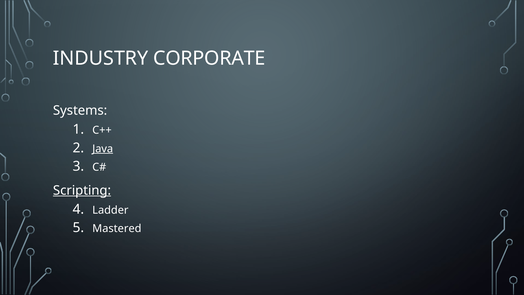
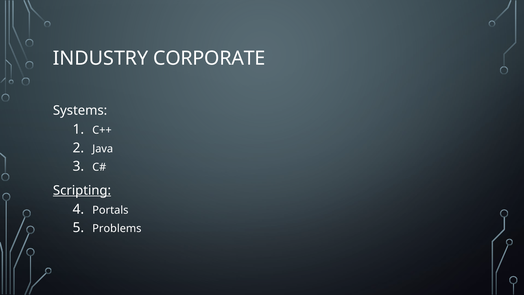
Java underline: present -> none
Ladder: Ladder -> Portals
Mastered: Mastered -> Problems
